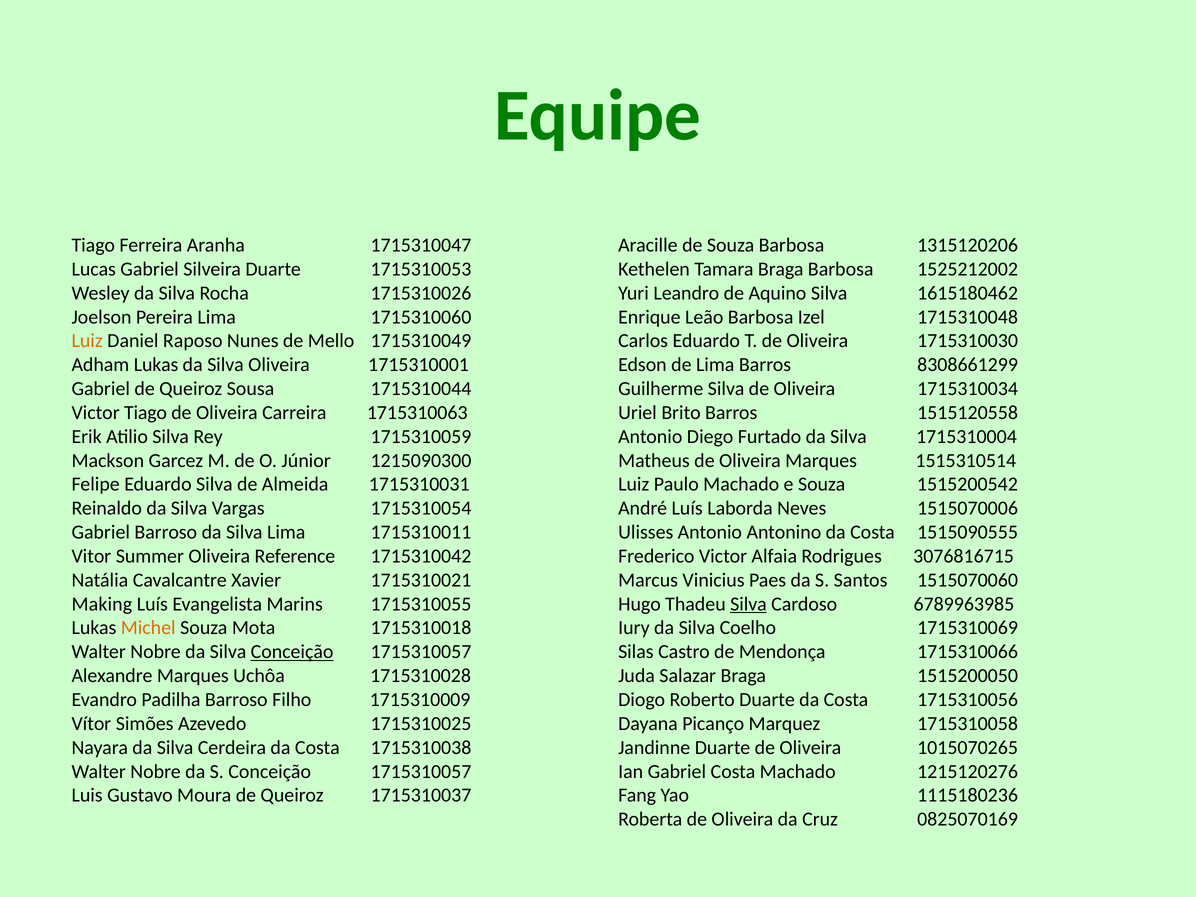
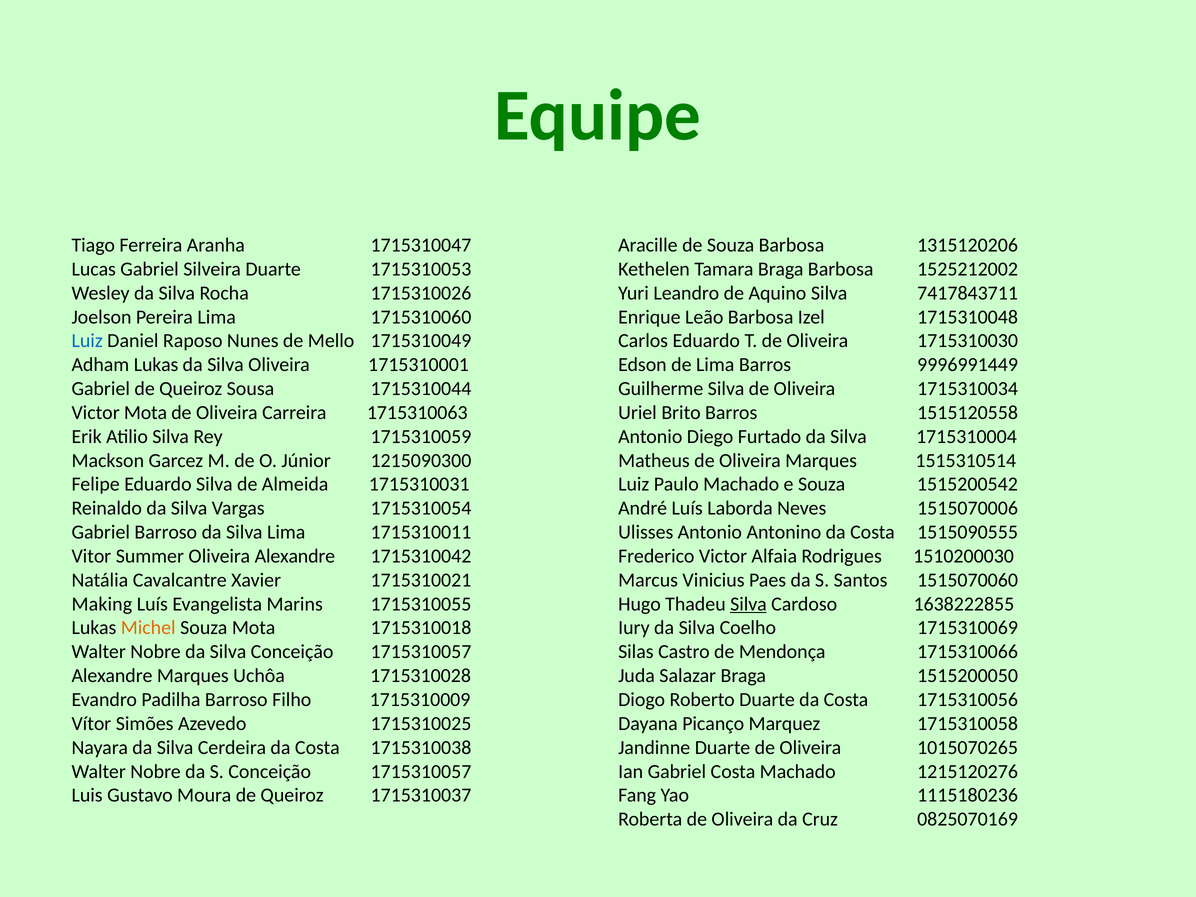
1615180462: 1615180462 -> 7417843711
Luiz at (87, 341) colour: orange -> blue
8308661299: 8308661299 -> 9996991449
Victor Tiago: Tiago -> Mota
Oliveira Reference: Reference -> Alexandre
3076816715: 3076816715 -> 1510200030
6789963985: 6789963985 -> 1638222855
Conceição at (292, 652) underline: present -> none
